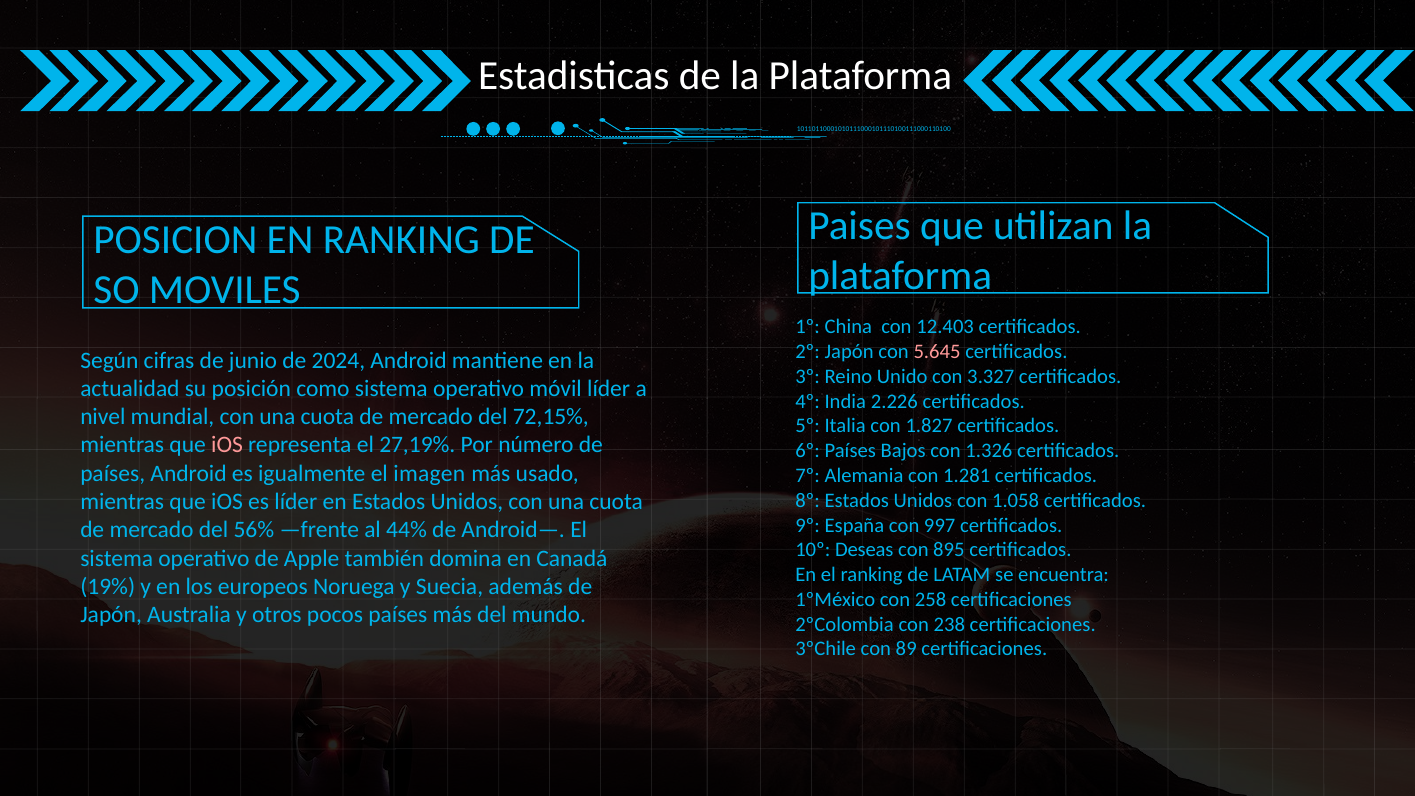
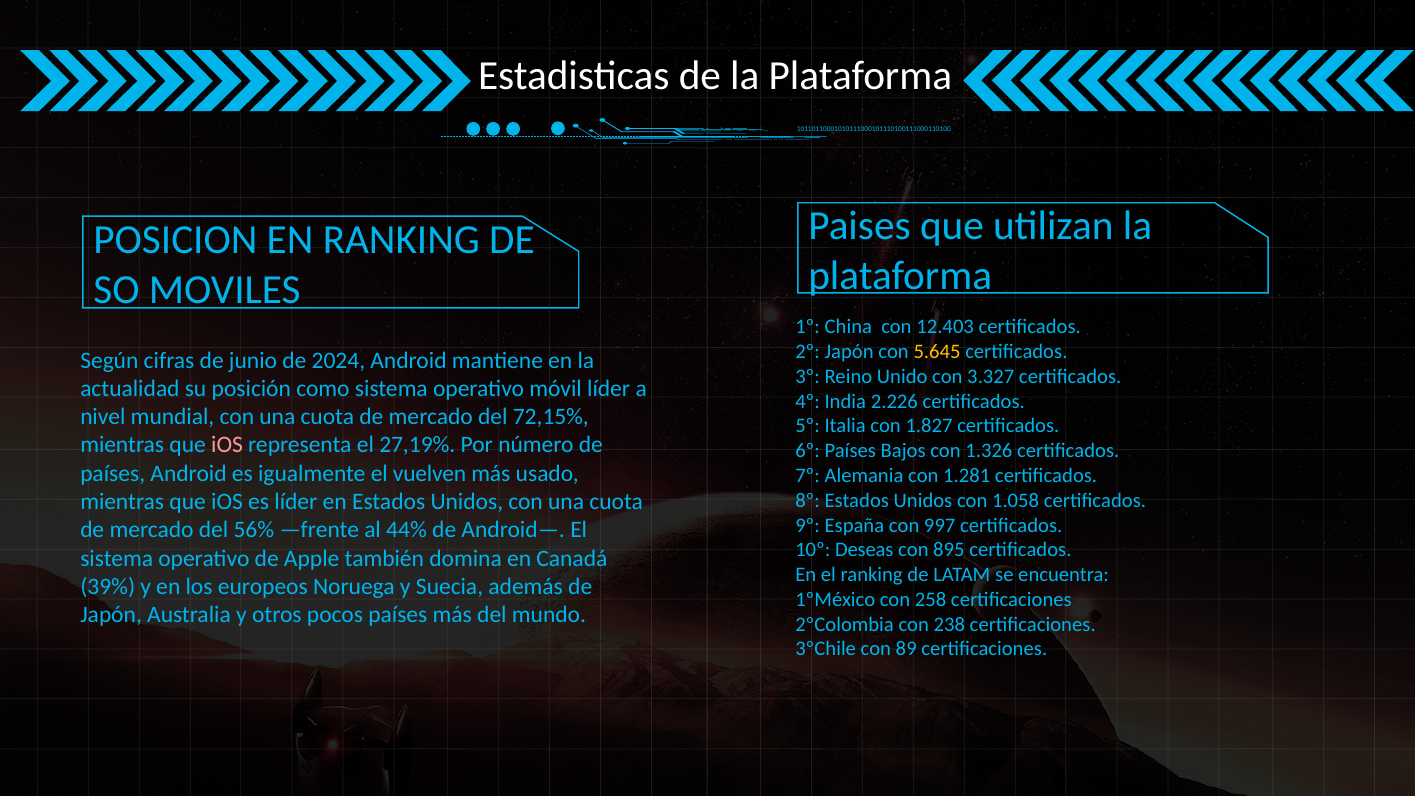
5.645 colour: pink -> yellow
imagen: imagen -> vuelven
19%: 19% -> 39%
